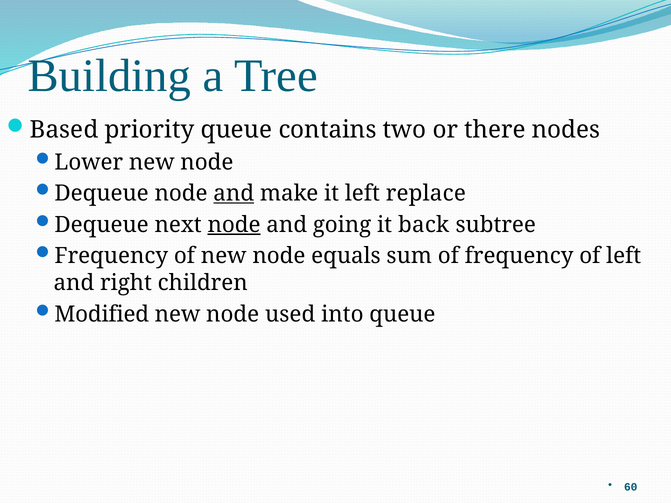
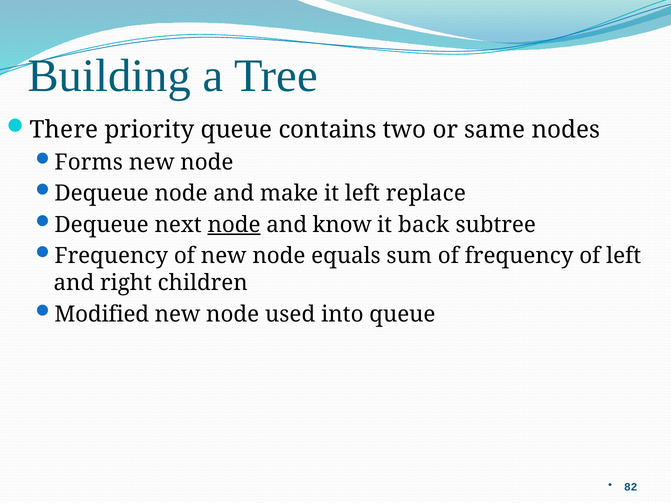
Based: Based -> There
there: there -> same
Lower: Lower -> Forms
and at (234, 194) underline: present -> none
going: going -> know
60: 60 -> 82
